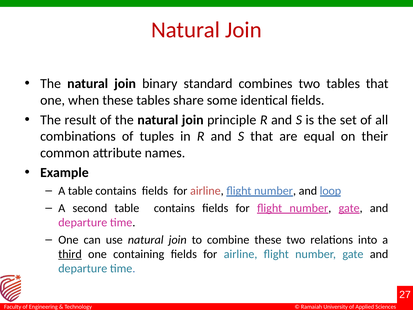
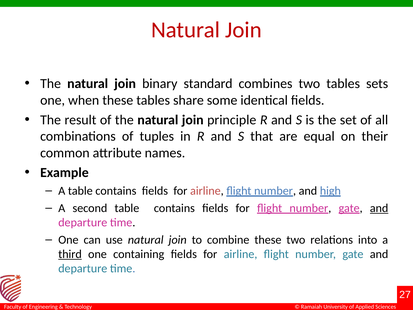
tables that: that -> sets
loop: loop -> high
and at (379, 208) underline: none -> present
